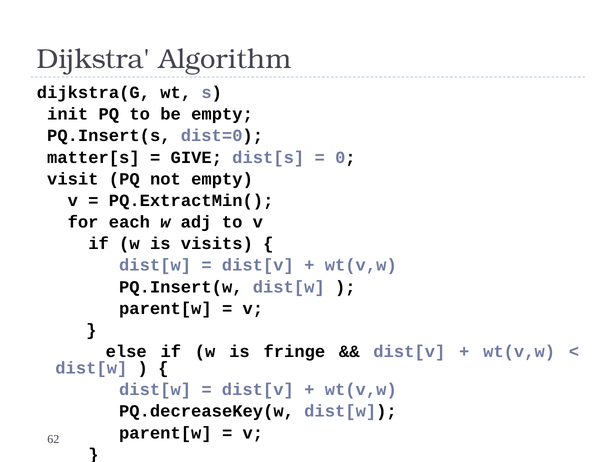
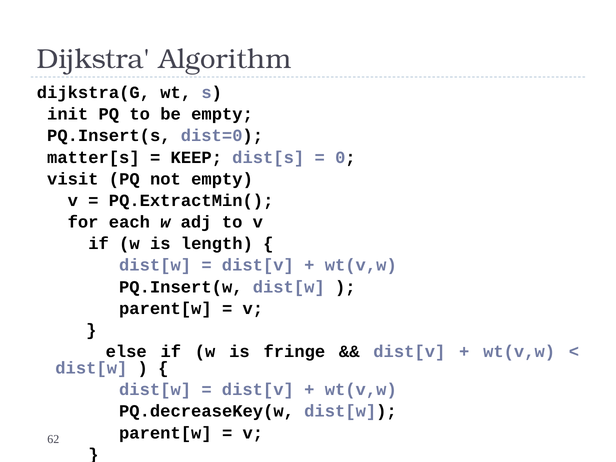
GIVE: GIVE -> KEEP
visits: visits -> length
